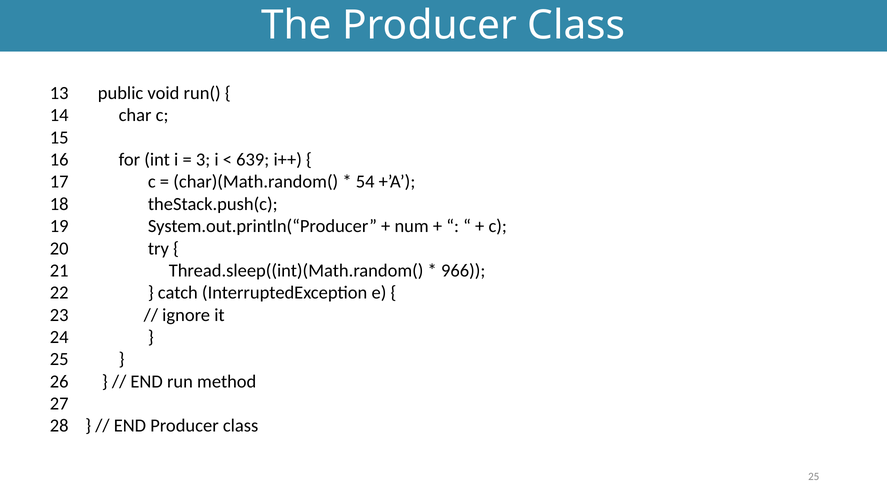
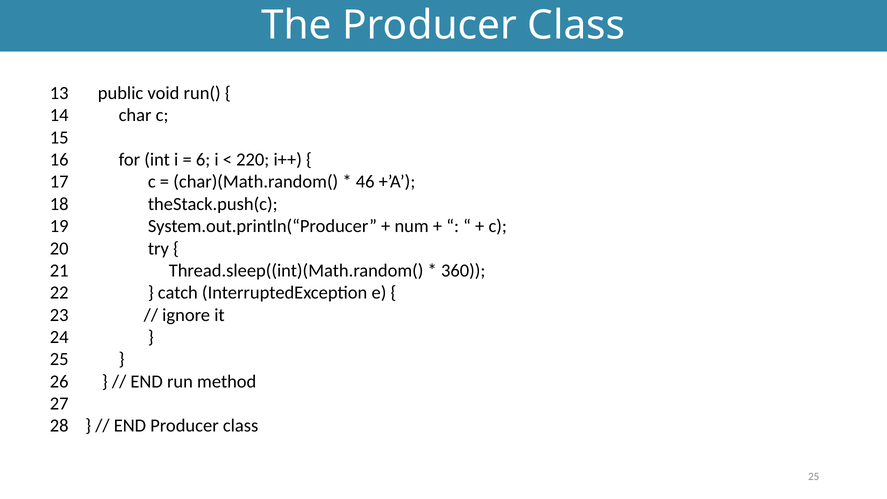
3: 3 -> 6
639: 639 -> 220
54: 54 -> 46
966: 966 -> 360
